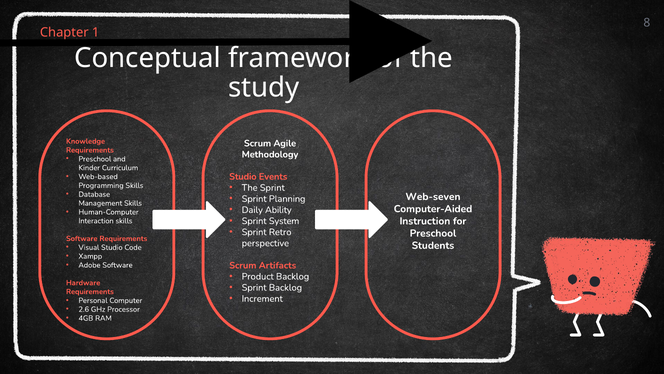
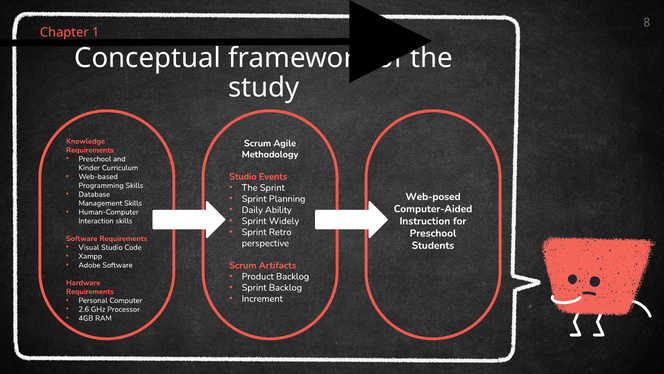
Web-seven: Web-seven -> Web-posed
System: System -> Widely
